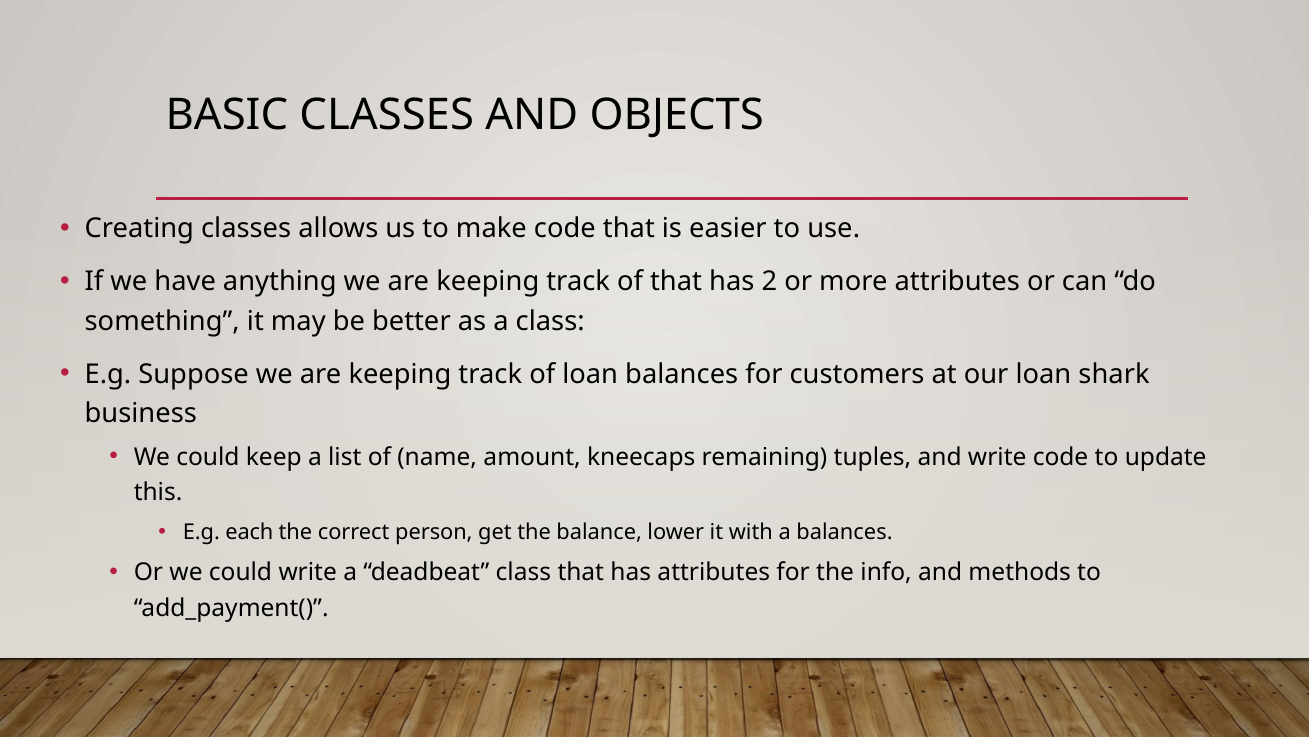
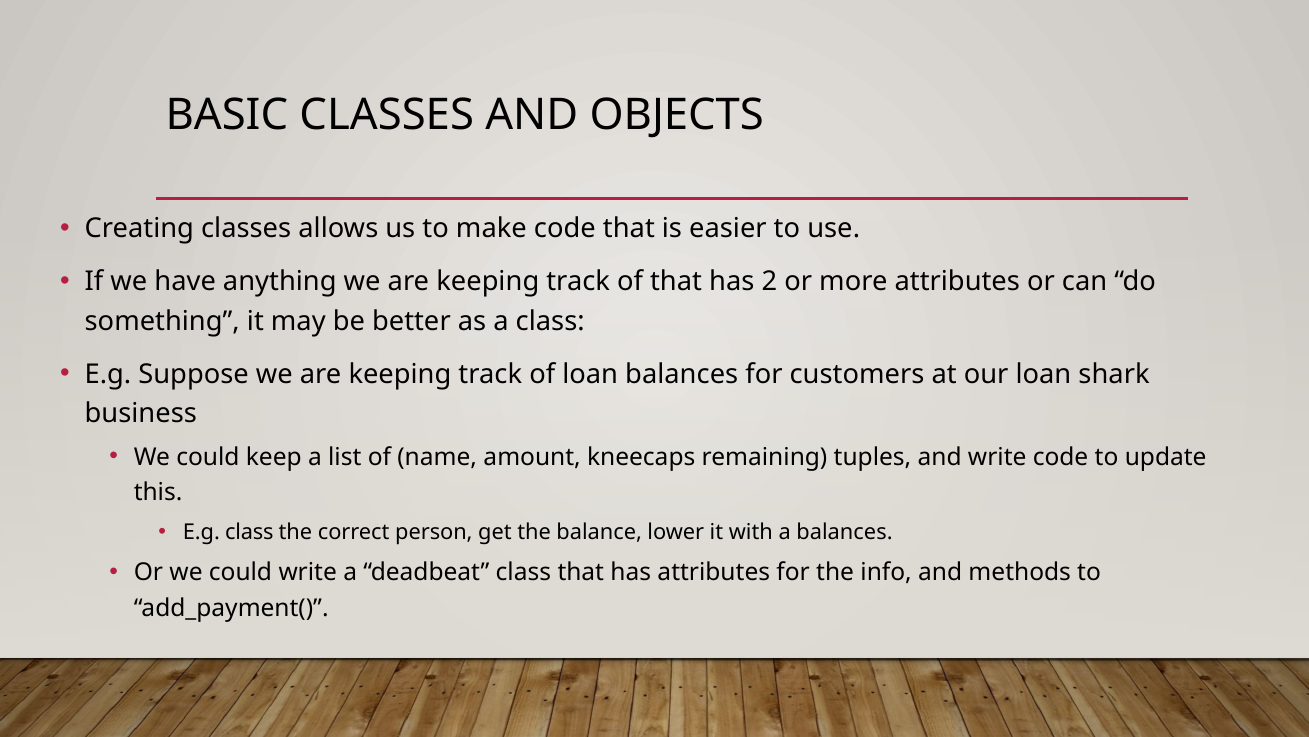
E.g each: each -> class
